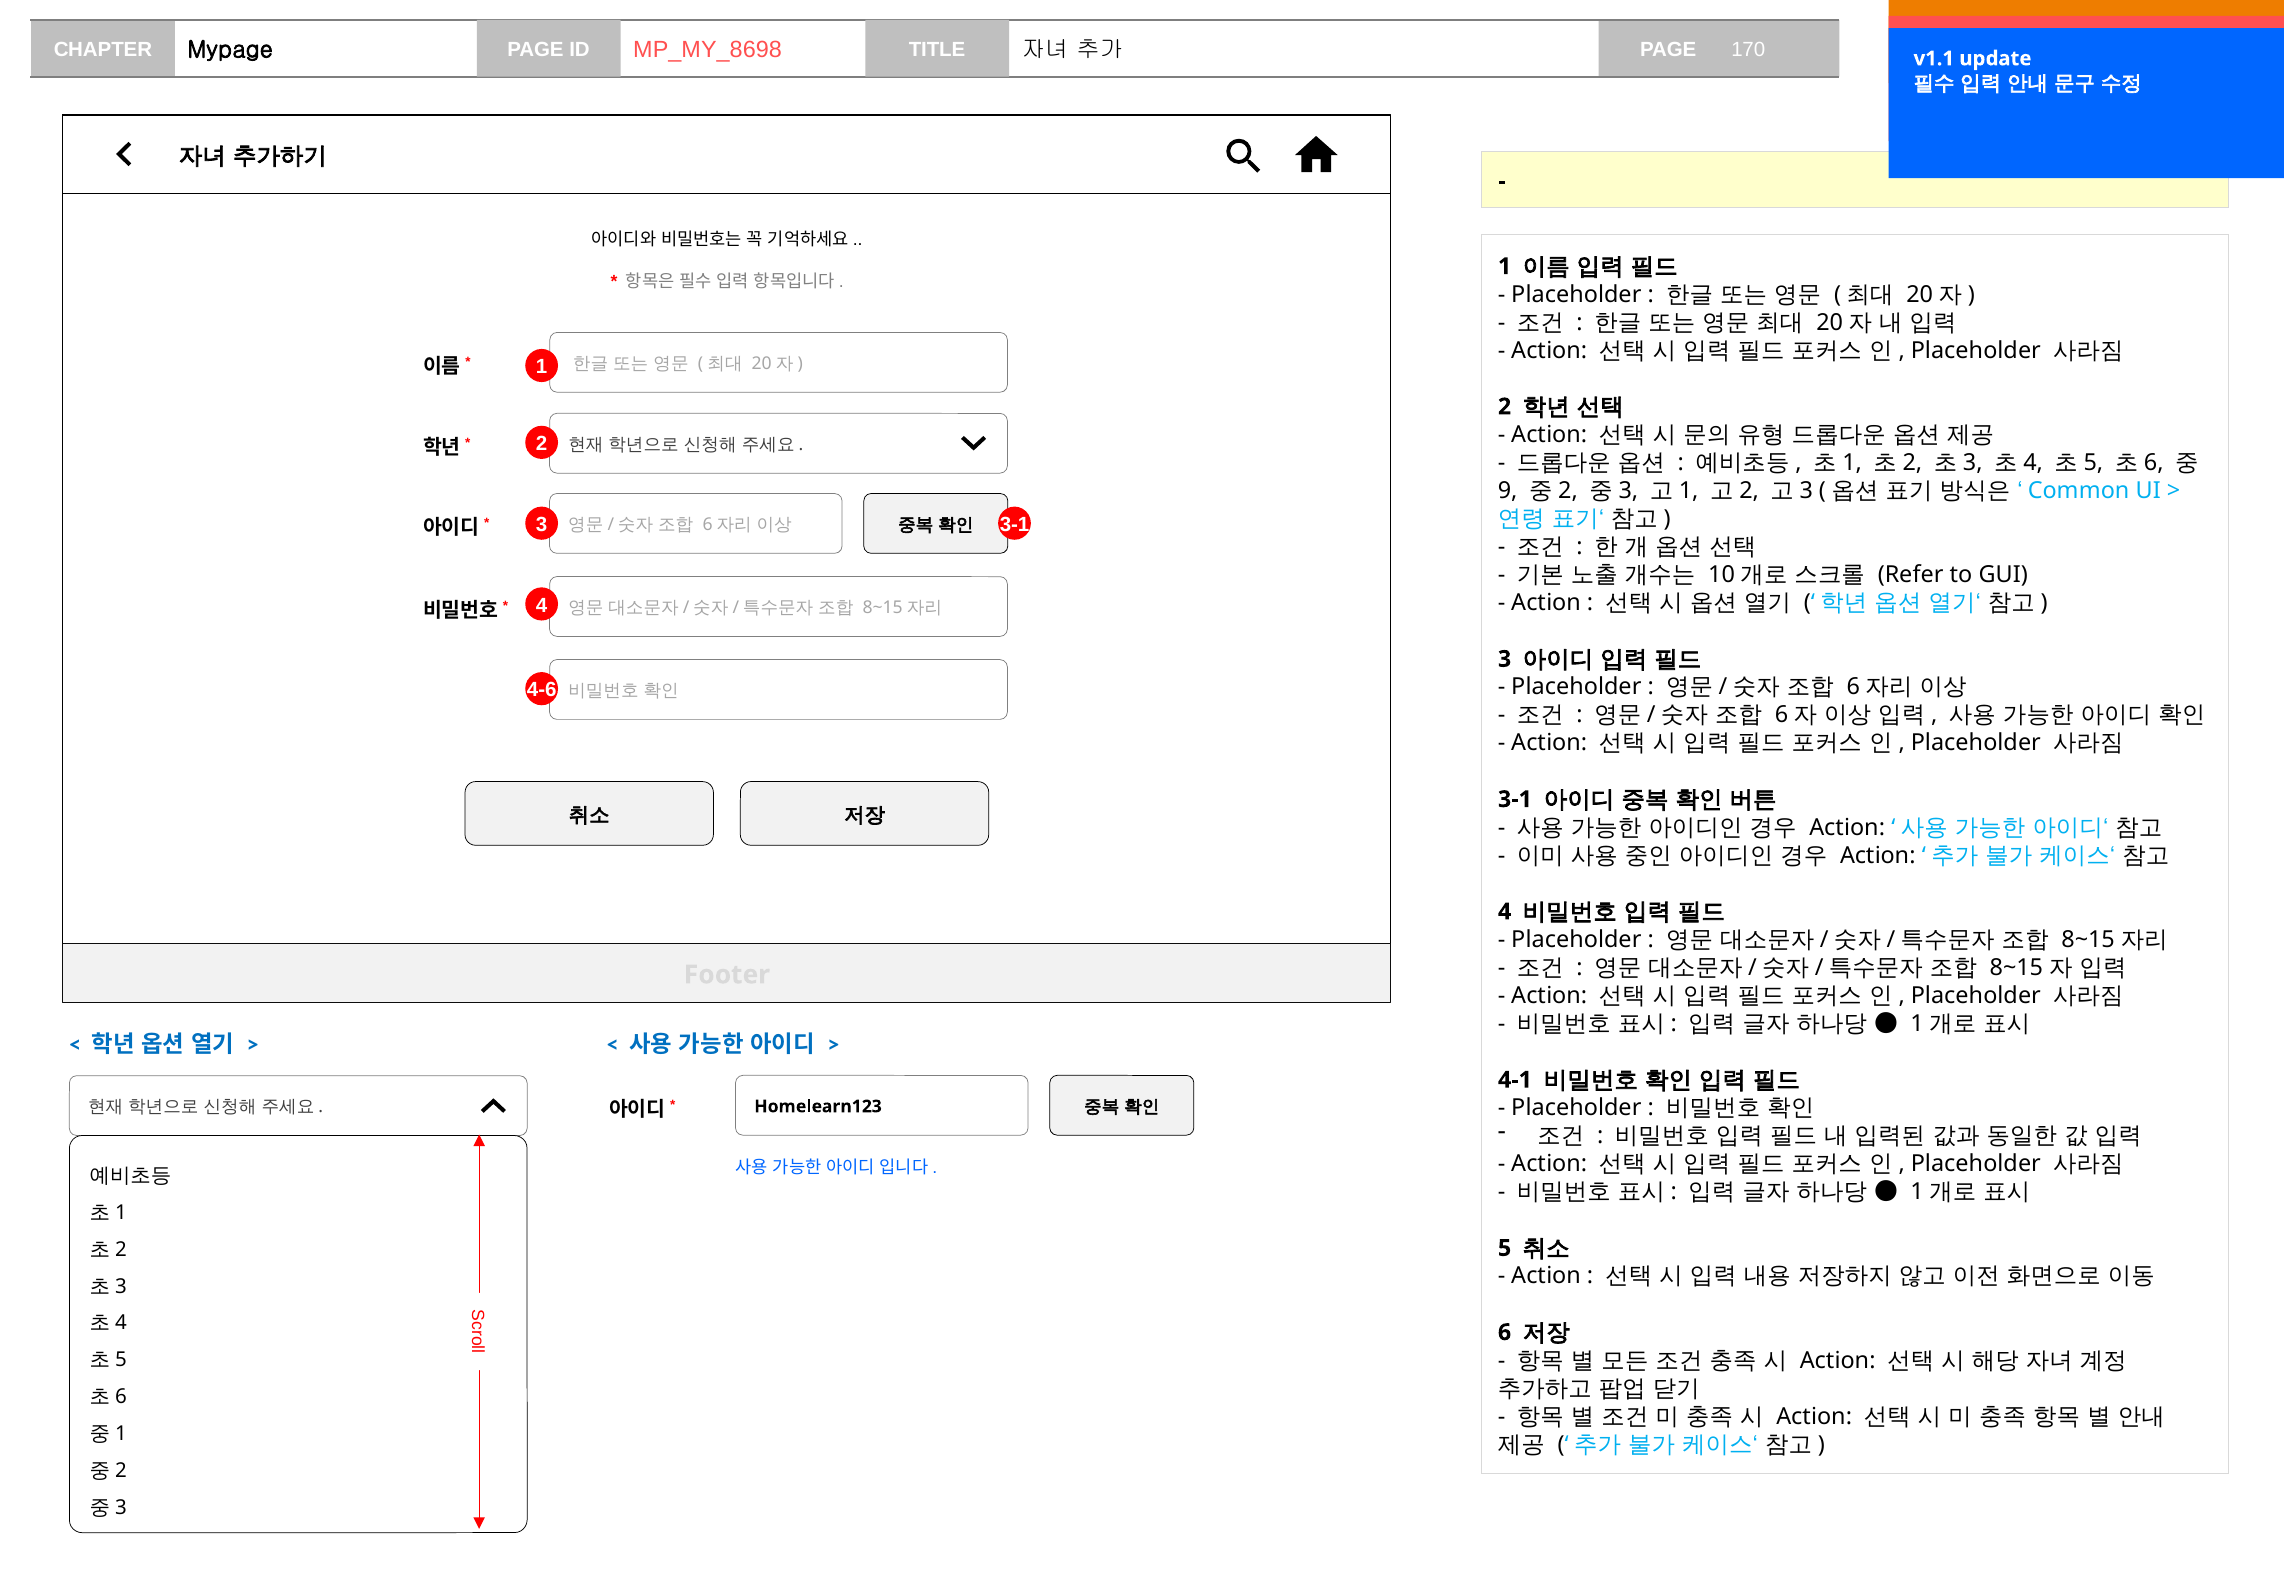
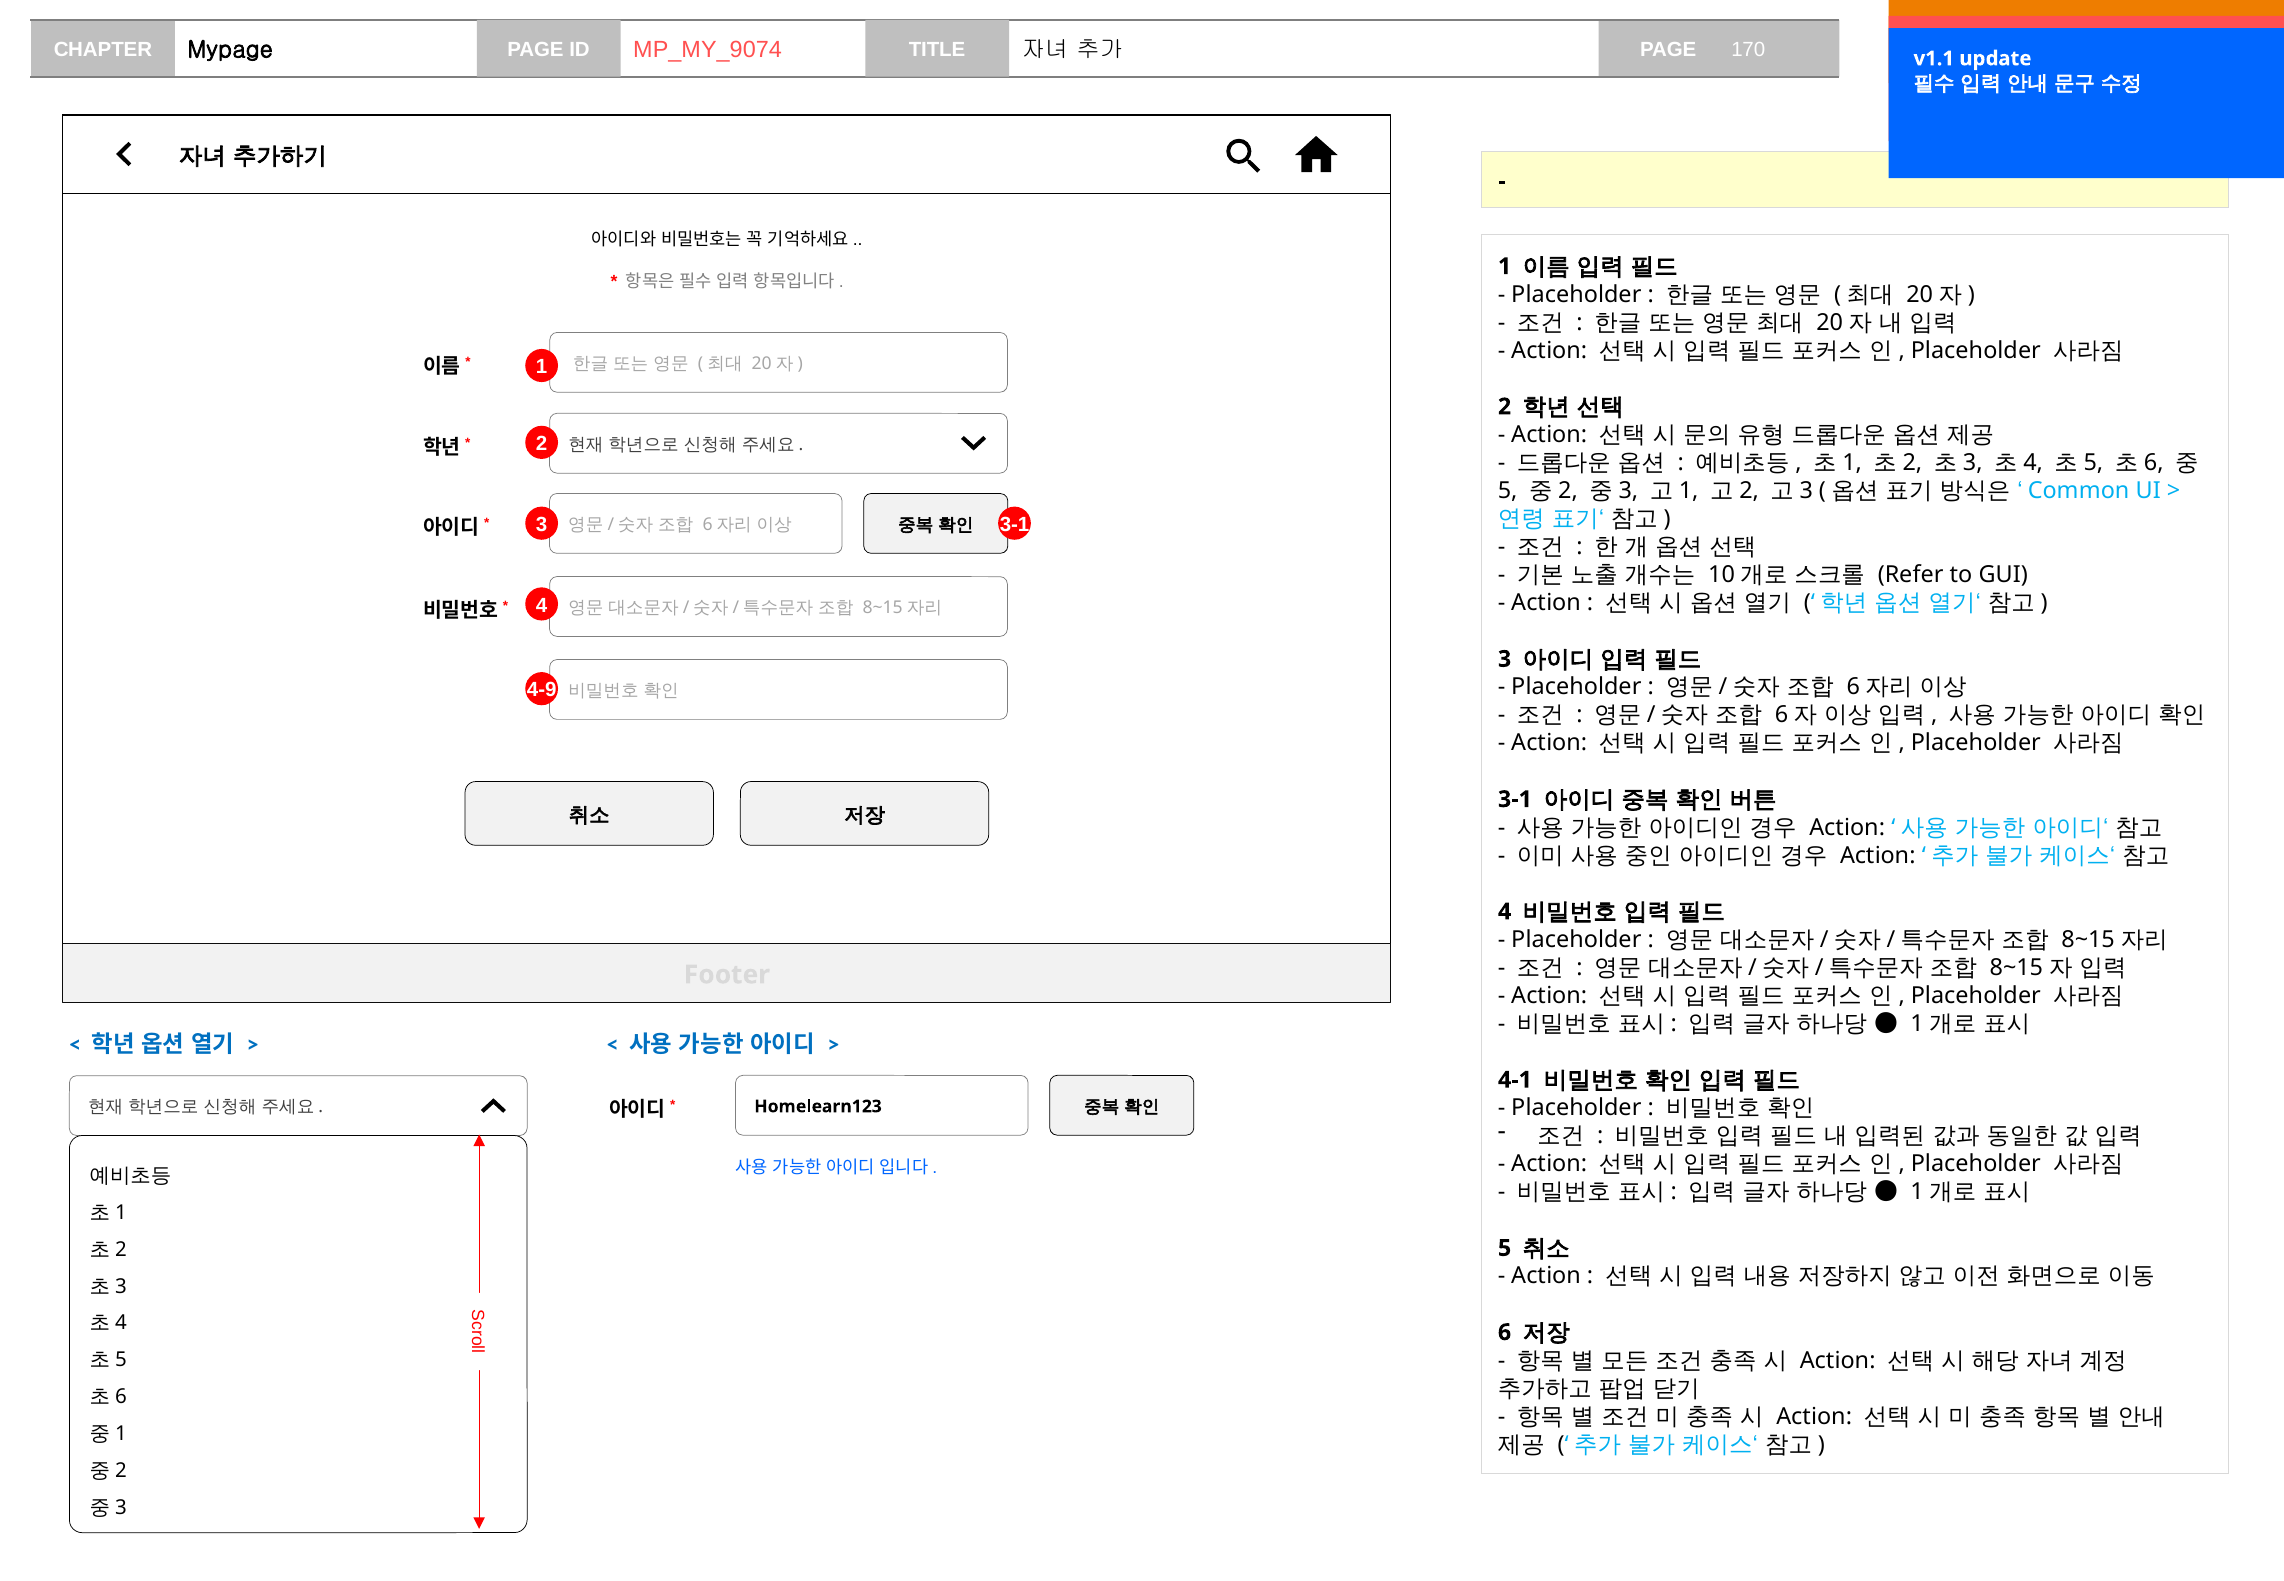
MP_MY_8698: MP_MY_8698 -> MP_MY_9074
9 at (1508, 491): 9 -> 5
4-6: 4-6 -> 4-9
